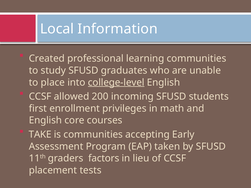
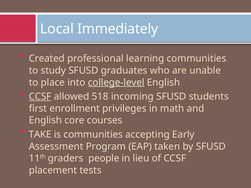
Information: Information -> Immediately
CCSF at (40, 97) underline: none -> present
200: 200 -> 518
factors: factors -> people
